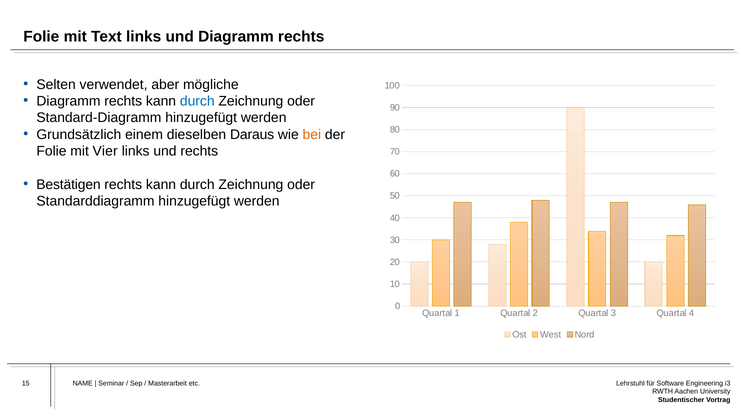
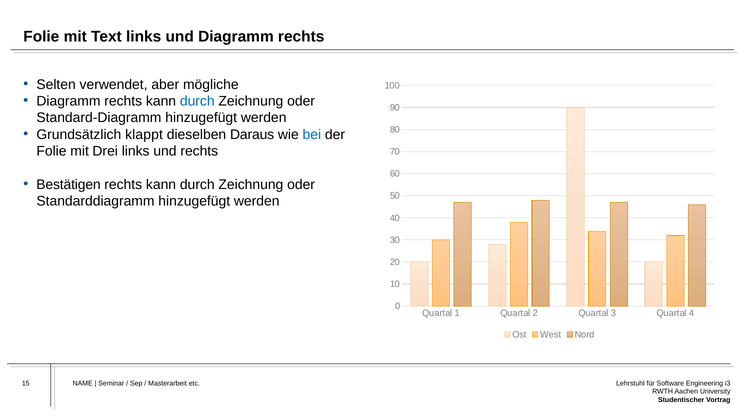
einem: einem -> klappt
bei colour: orange -> blue
Vier: Vier -> Drei
